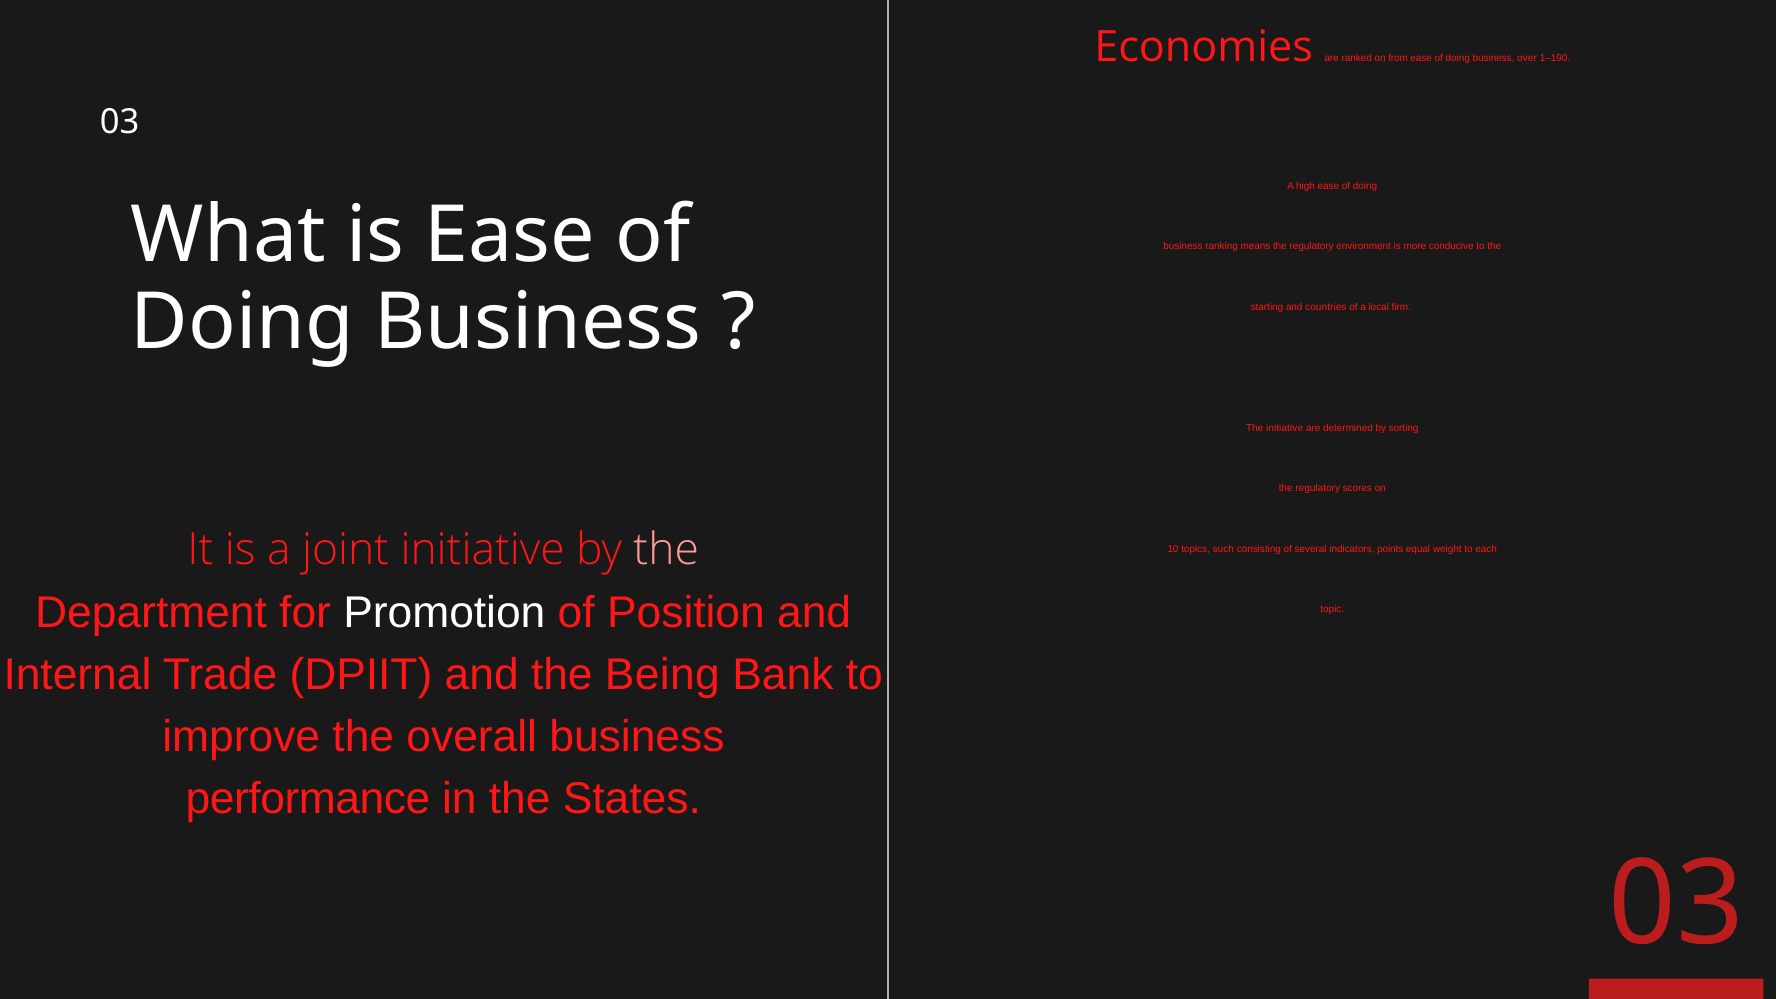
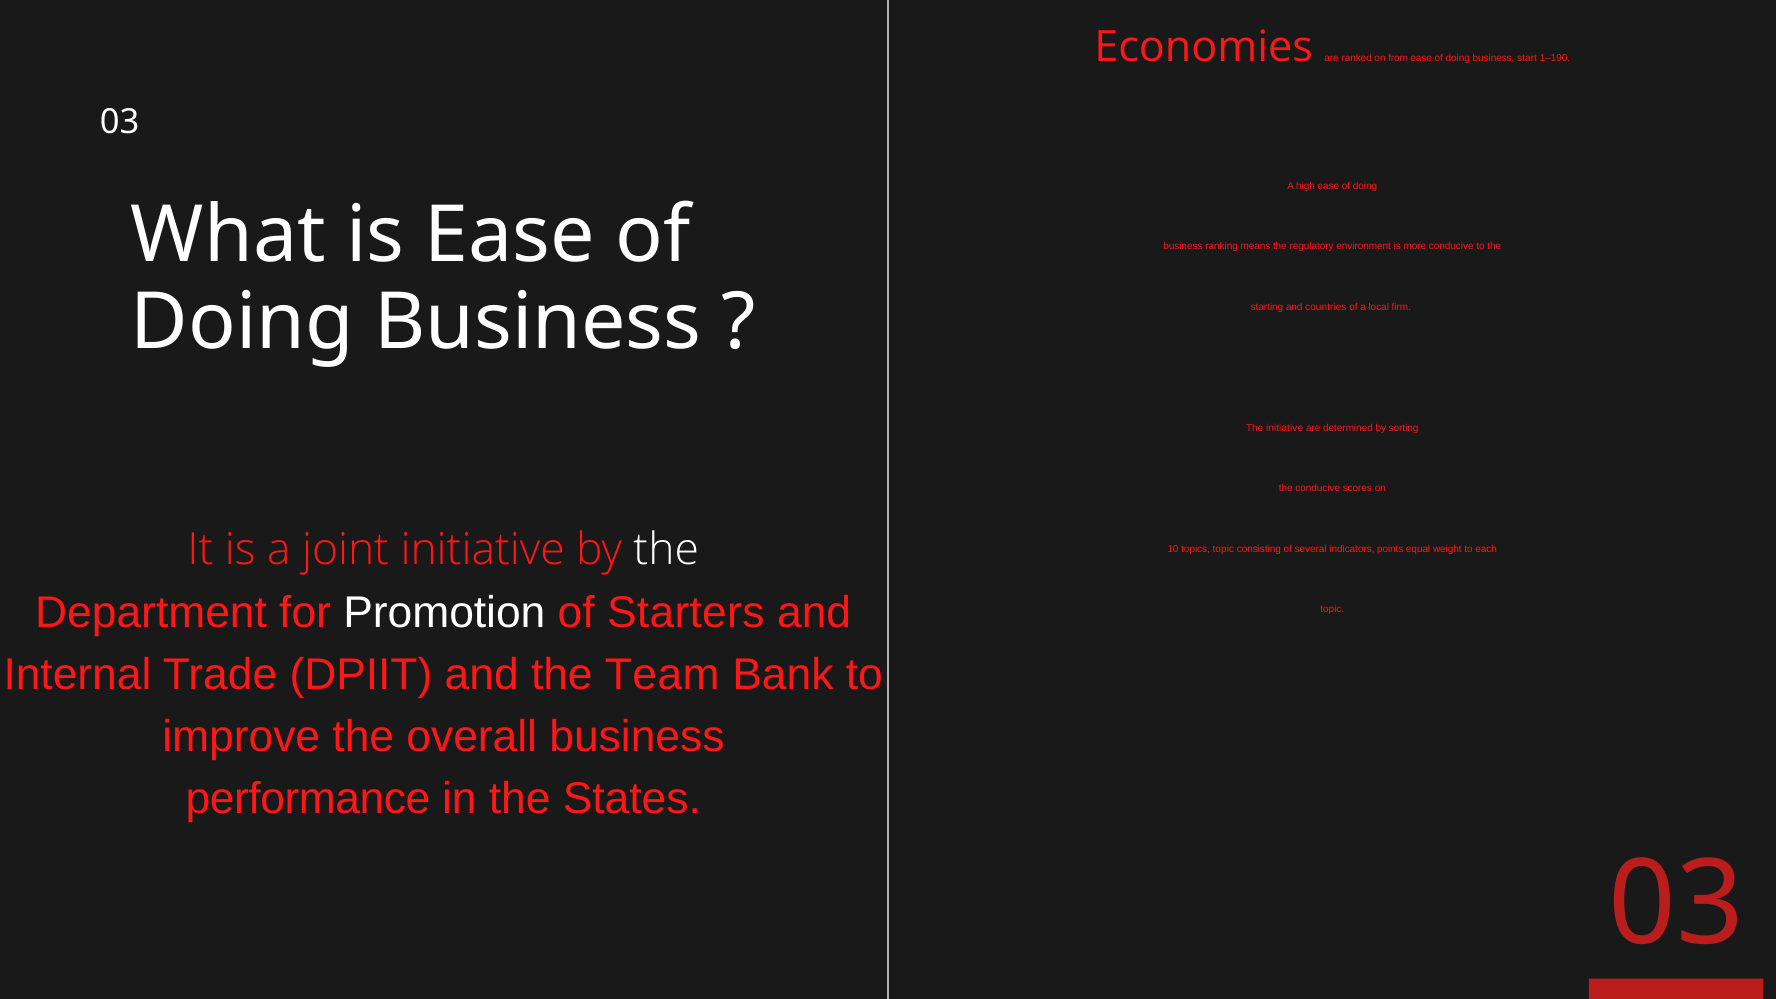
over: over -> start
regulatory at (1318, 488): regulatory -> conducive
the at (666, 550) colour: pink -> white
topics such: such -> topic
Position: Position -> Starters
Being: Being -> Team
